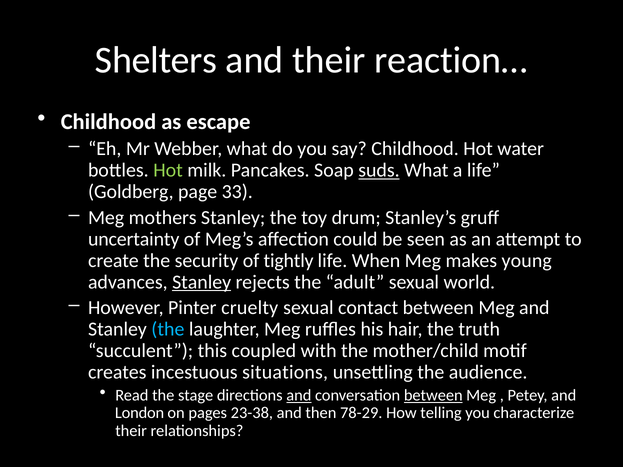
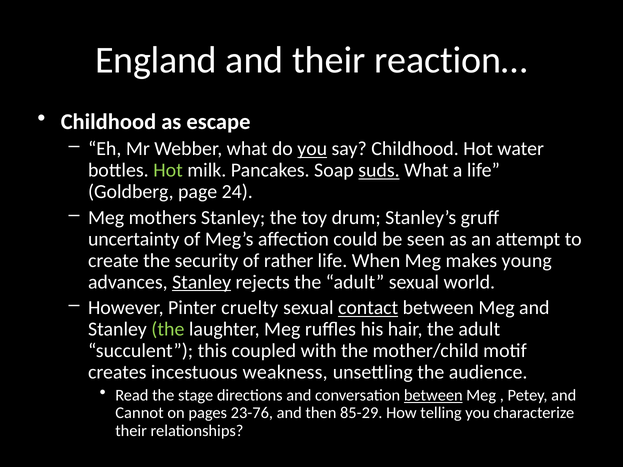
Shelters: Shelters -> England
you at (312, 149) underline: none -> present
33: 33 -> 24
tightly: tightly -> rather
contact underline: none -> present
the at (168, 330) colour: light blue -> light green
hair the truth: truth -> adult
situations: situations -> weakness
and at (299, 395) underline: present -> none
London: London -> Cannot
23-38: 23-38 -> 23-76
78-29: 78-29 -> 85-29
